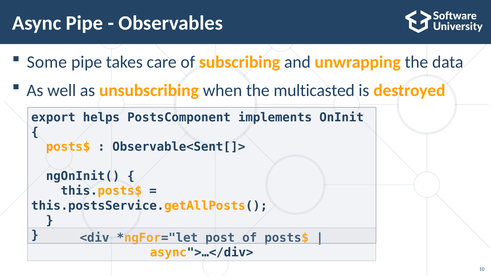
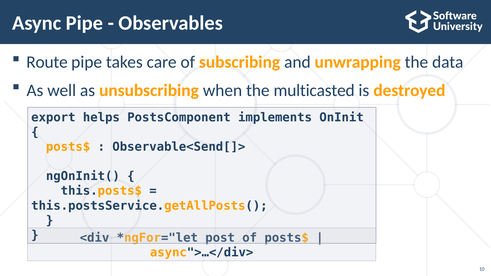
Some: Some -> Route
Observable<Sent[]>: Observable<Sent[]> -> Observable<Send[]>
